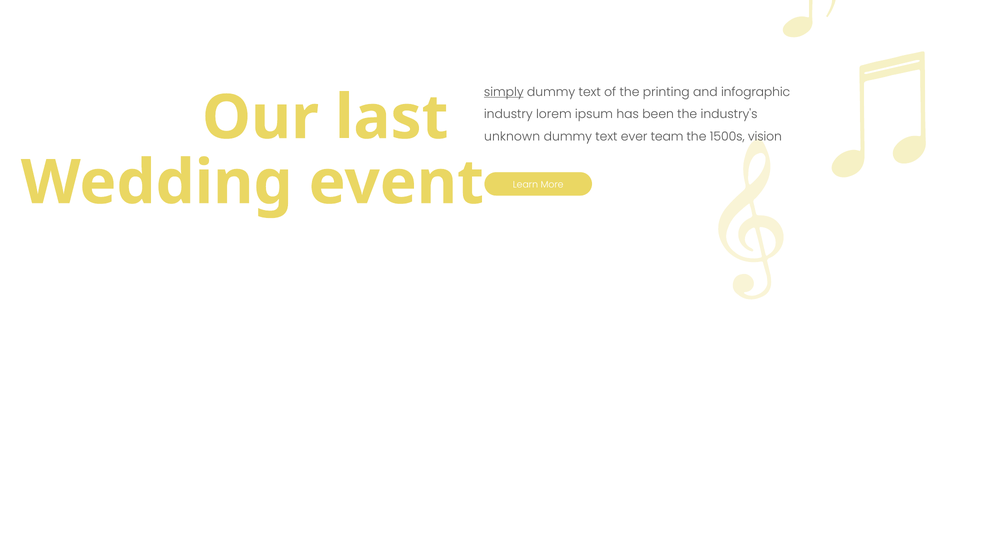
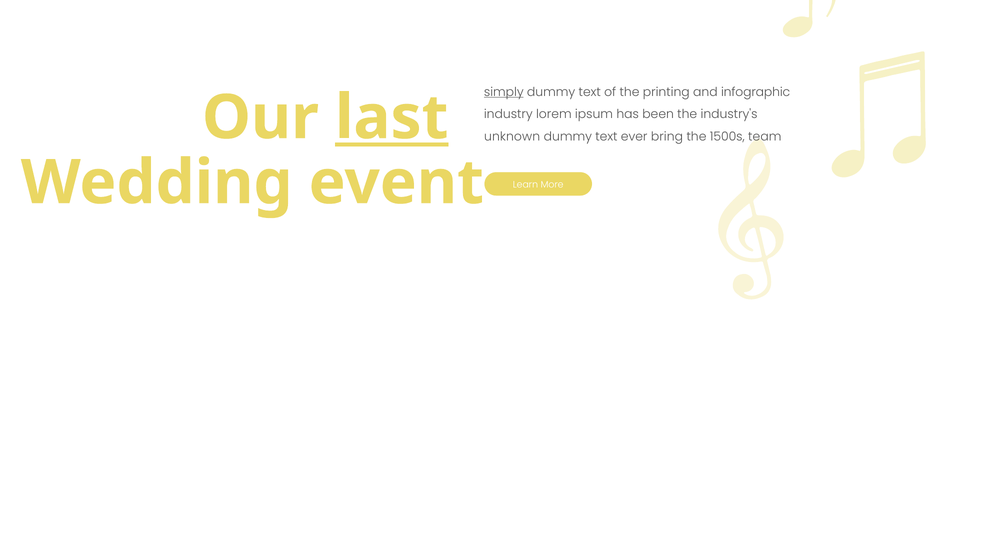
last underline: none -> present
team: team -> bring
vision: vision -> team
